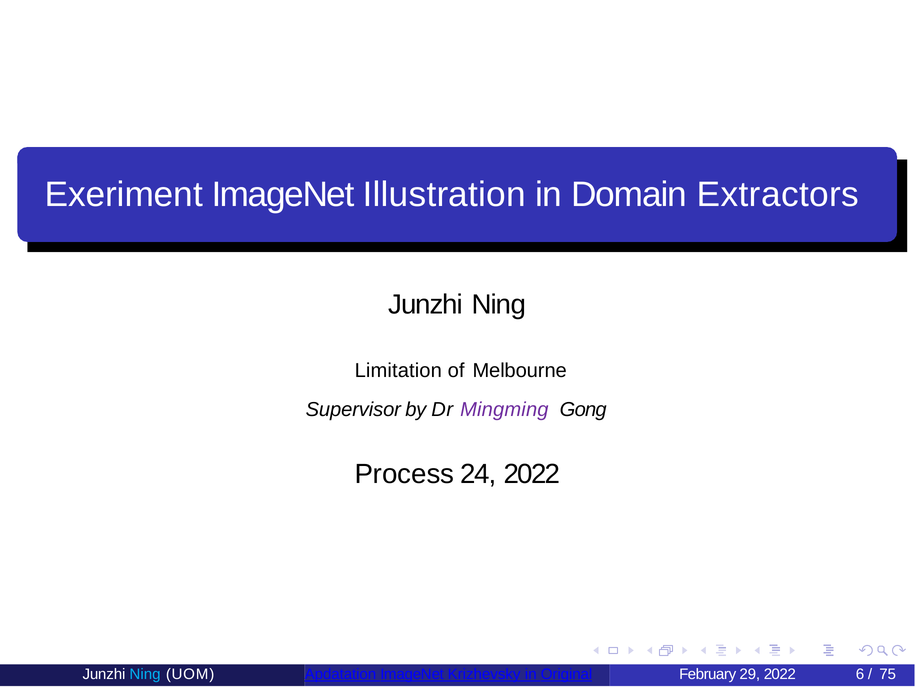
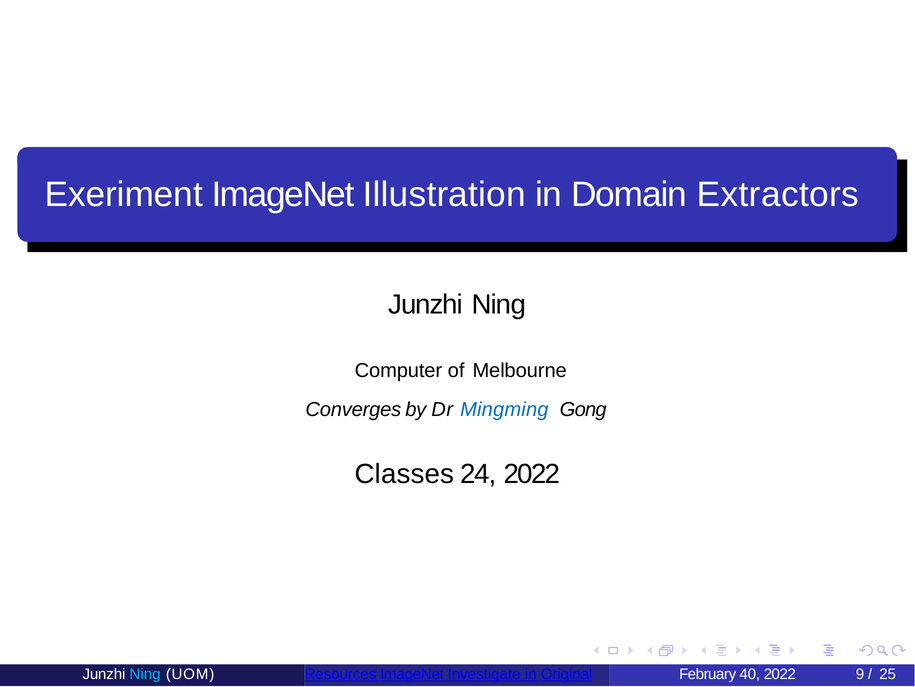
Limitation: Limitation -> Computer
Supervisor: Supervisor -> Converges
Mingming colour: purple -> blue
Process: Process -> Classes
Apdatation: Apdatation -> Resources
Krizhevsky: Krizhevsky -> Investigate
29: 29 -> 40
6: 6 -> 9
75: 75 -> 25
